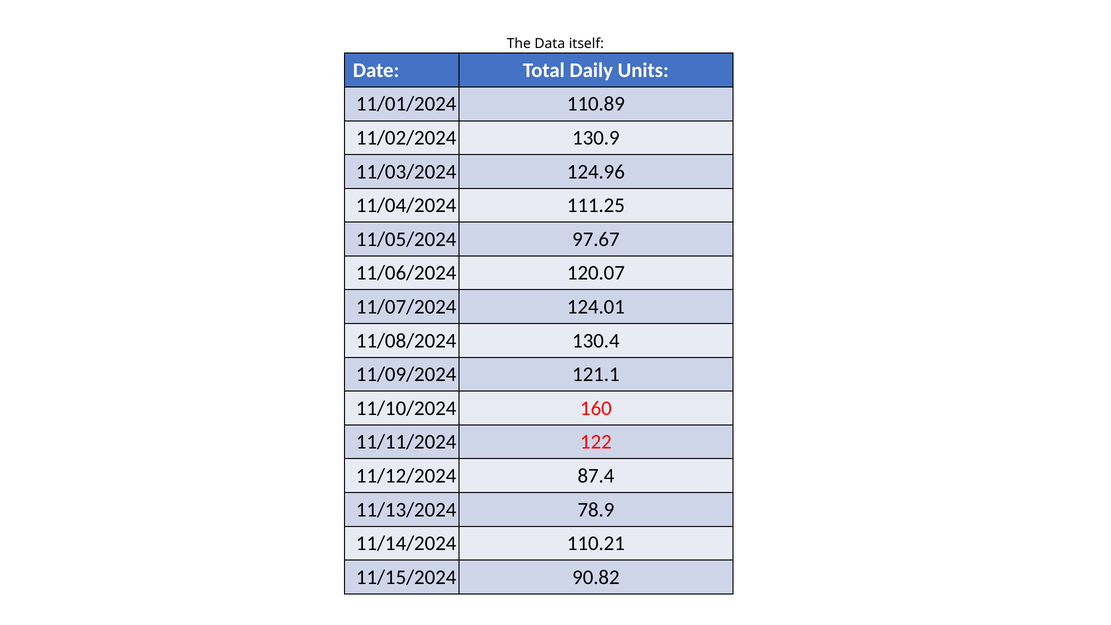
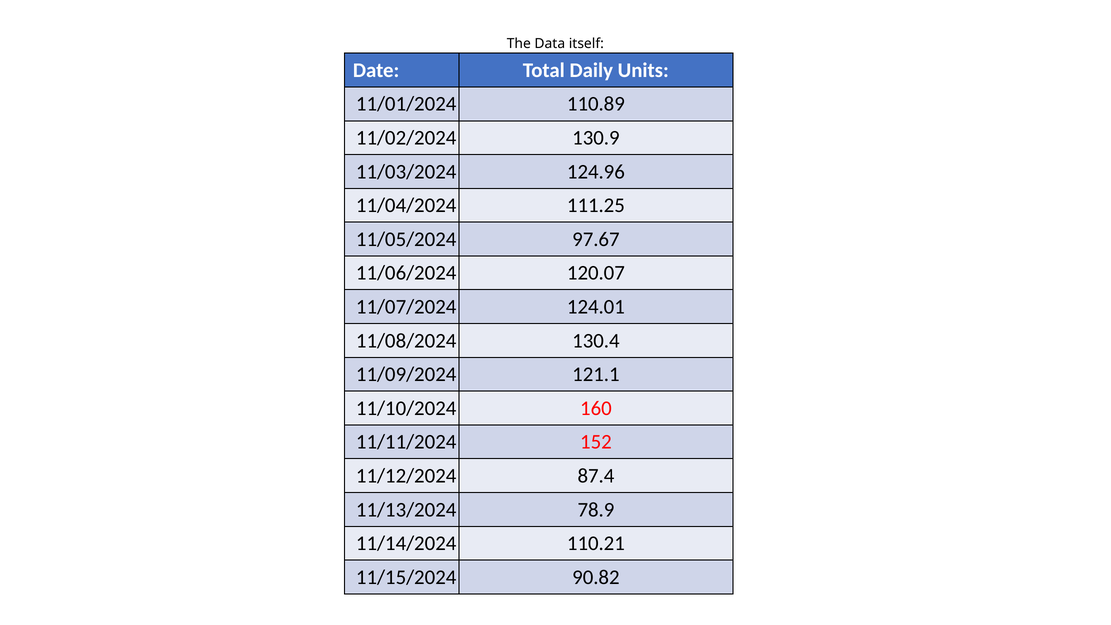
122: 122 -> 152
